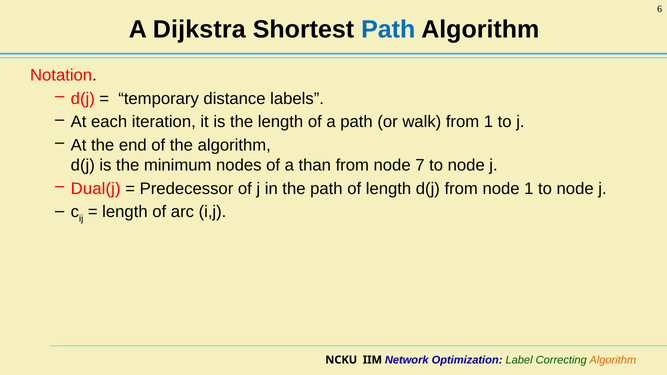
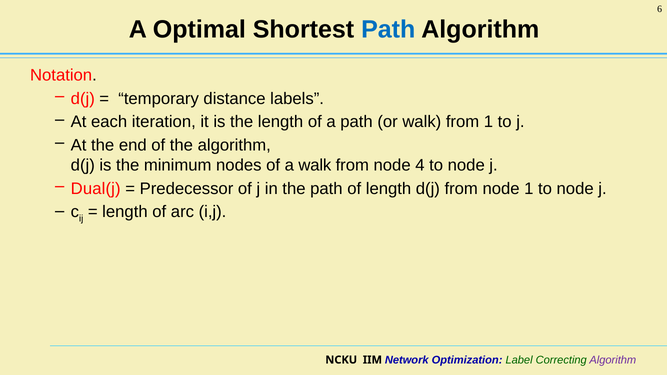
Dijkstra: Dijkstra -> Optimal
a than: than -> walk
7: 7 -> 4
Algorithm at (613, 360) colour: orange -> purple
